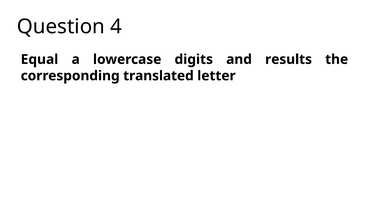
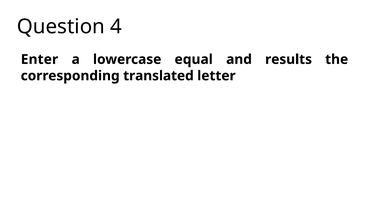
Equal: Equal -> Enter
digits: digits -> equal
